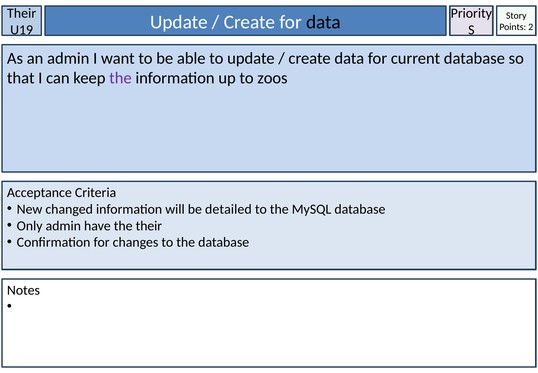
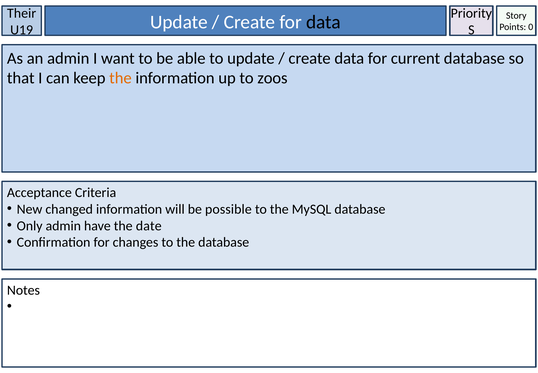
2: 2 -> 0
the at (120, 78) colour: purple -> orange
detailed: detailed -> possible
the their: their -> date
